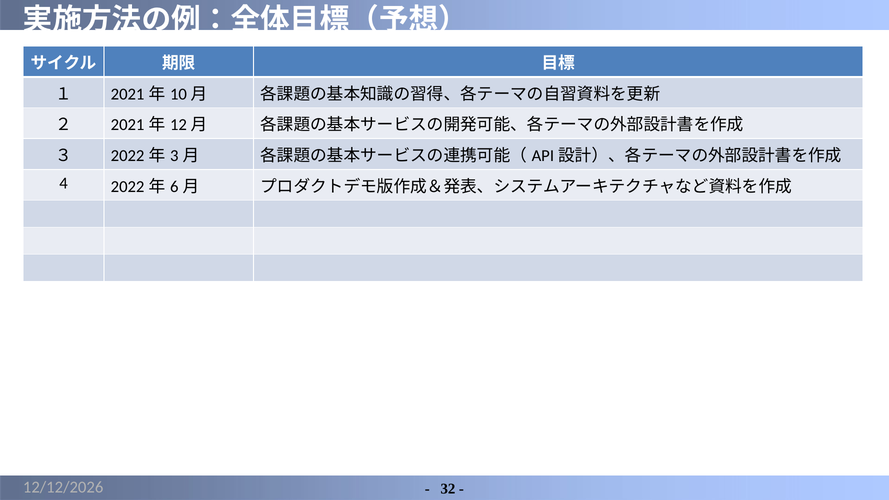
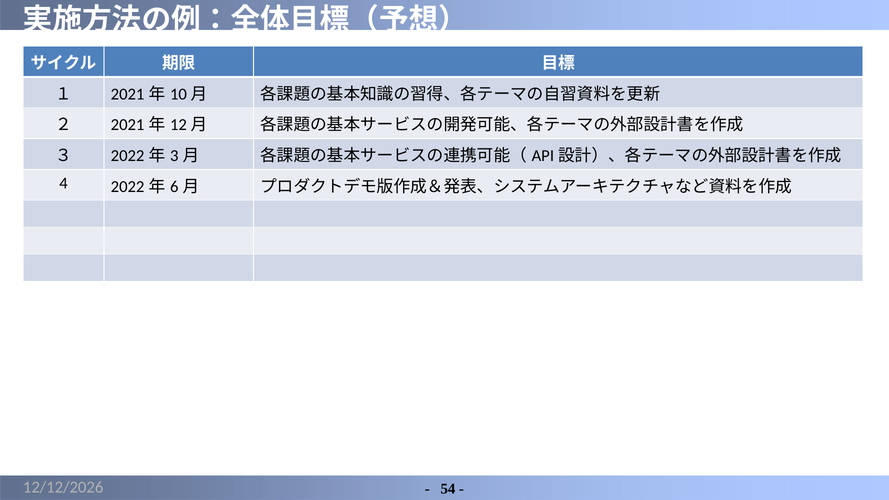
32: 32 -> 54
